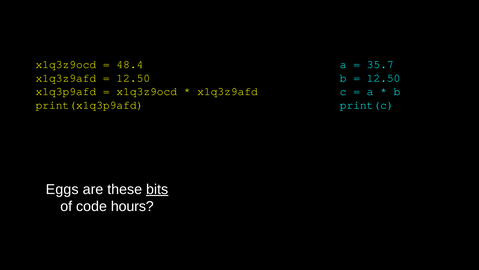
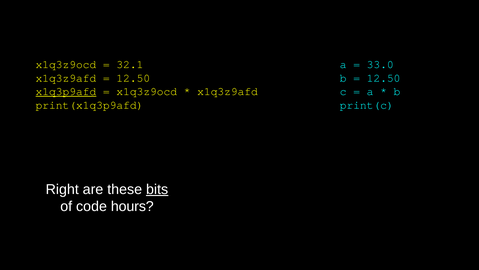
48.4: 48.4 -> 32.1
35.7: 35.7 -> 33.0
x1q3p9afd underline: none -> present
Eggs: Eggs -> Right
